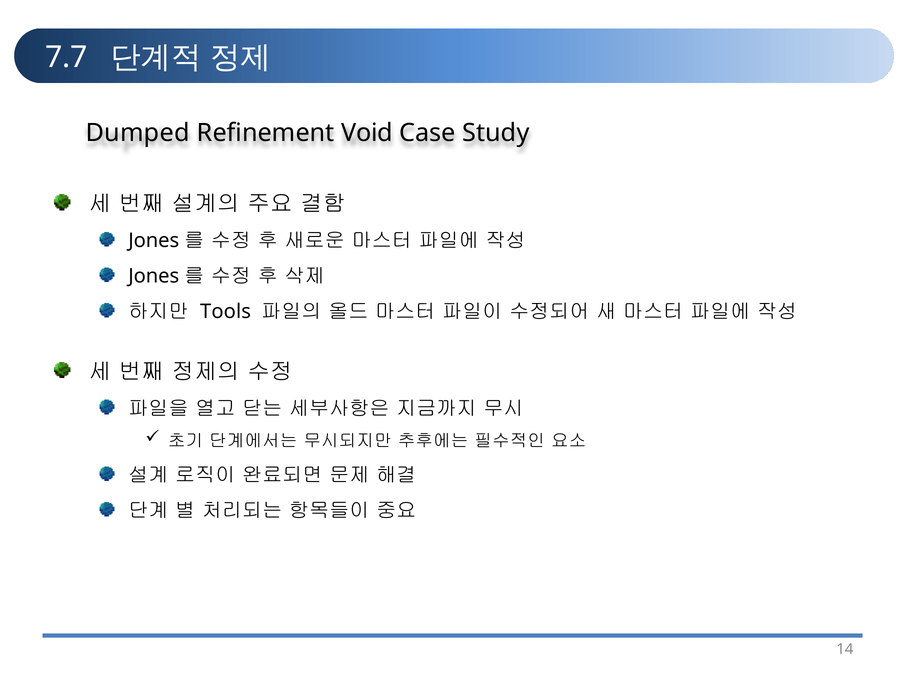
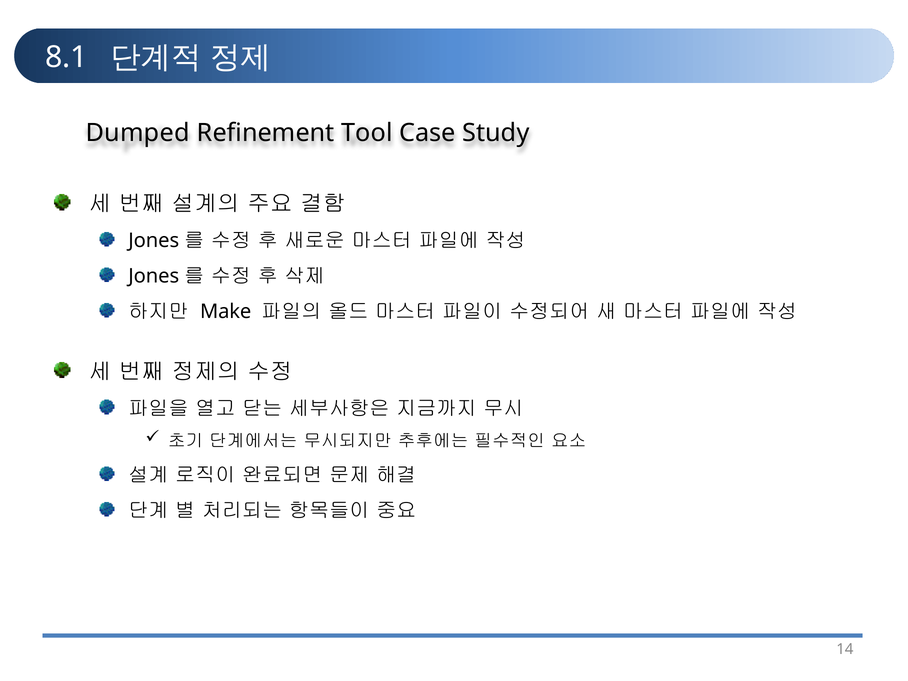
7.7: 7.7 -> 8.1
Void: Void -> Tool
Tools: Tools -> Make
